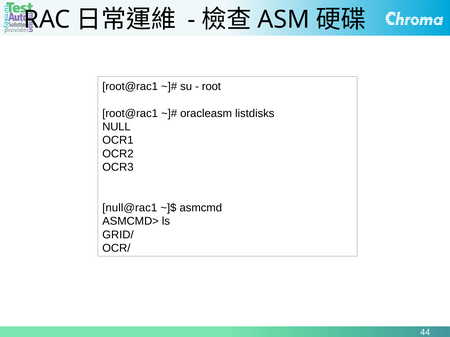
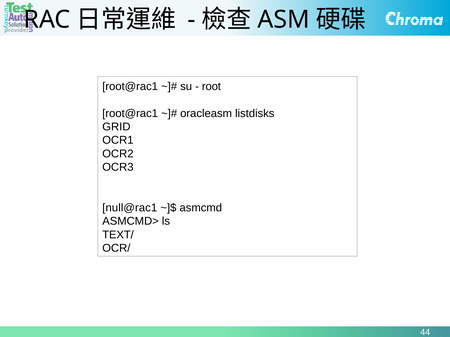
NULL: NULL -> GRID
GRID/: GRID/ -> TEXT/
